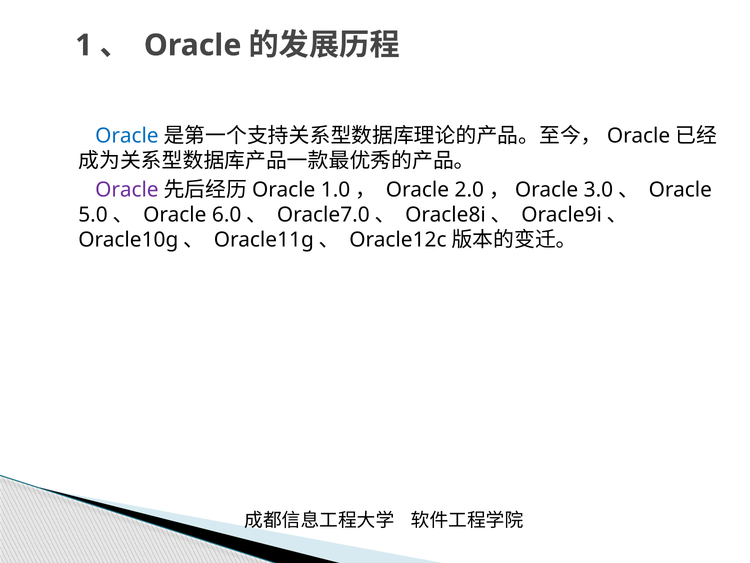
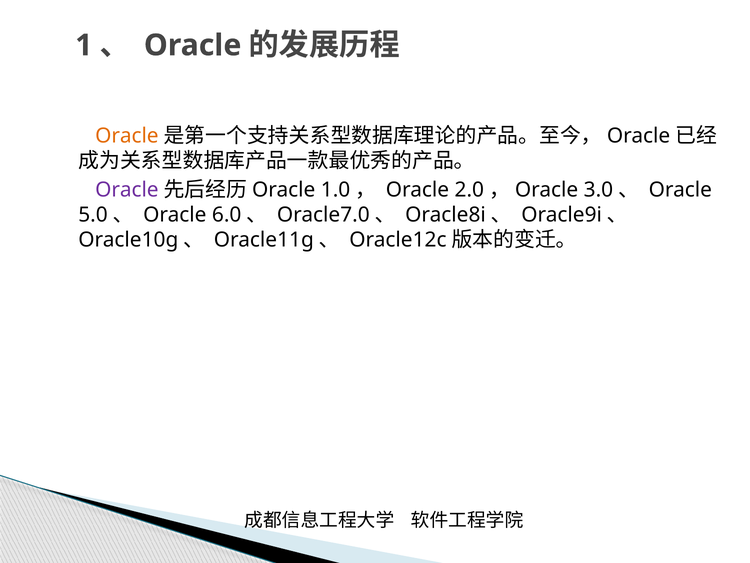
Oracle at (127, 136) colour: blue -> orange
